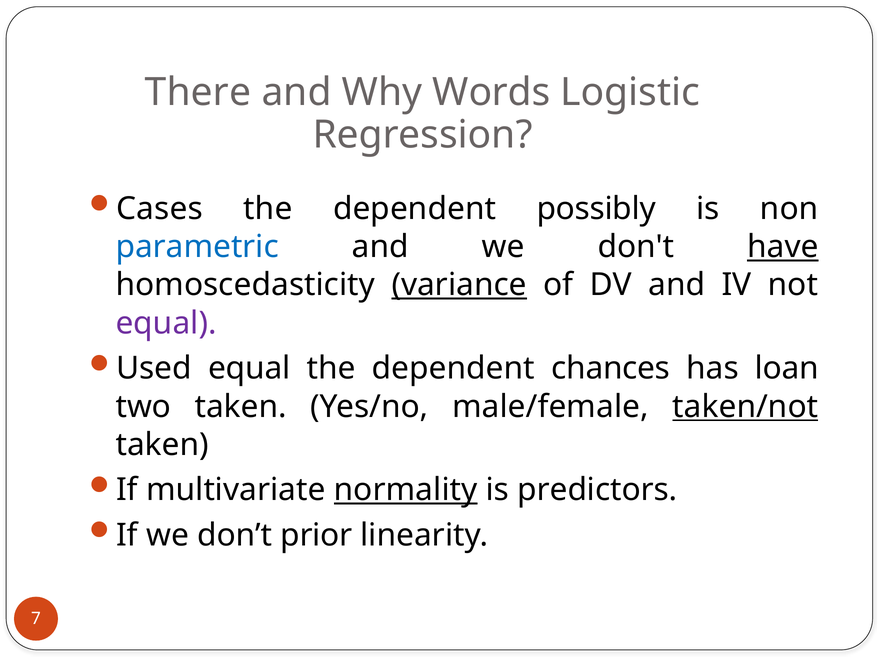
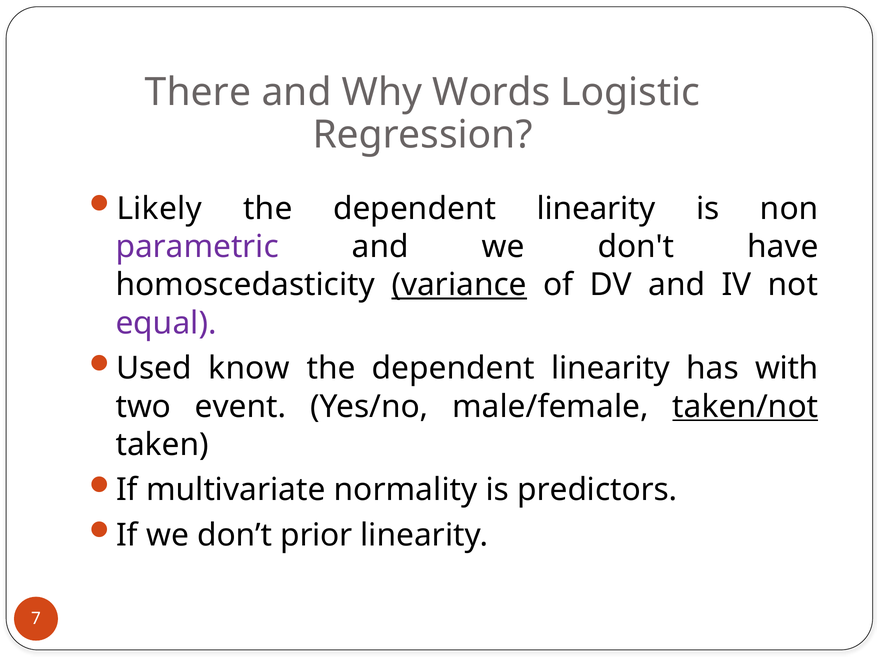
Cases: Cases -> Likely
possibly at (596, 209): possibly -> linearity
parametric colour: blue -> purple
have underline: present -> none
Used equal: equal -> know
chances at (611, 369): chances -> linearity
loan: loan -> with
two taken: taken -> event
normality underline: present -> none
